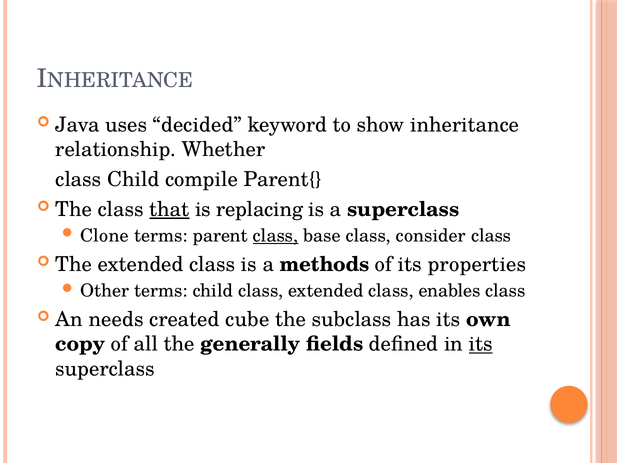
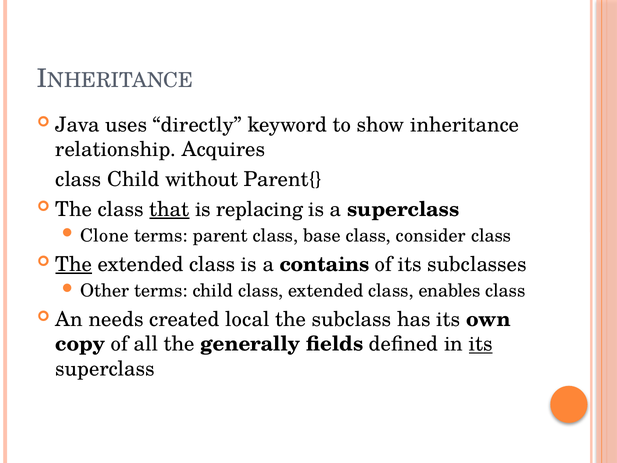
decided: decided -> directly
Whether: Whether -> Acquires
compile: compile -> without
class at (276, 236) underline: present -> none
The at (74, 264) underline: none -> present
methods: methods -> contains
properties: properties -> subclasses
cube: cube -> local
